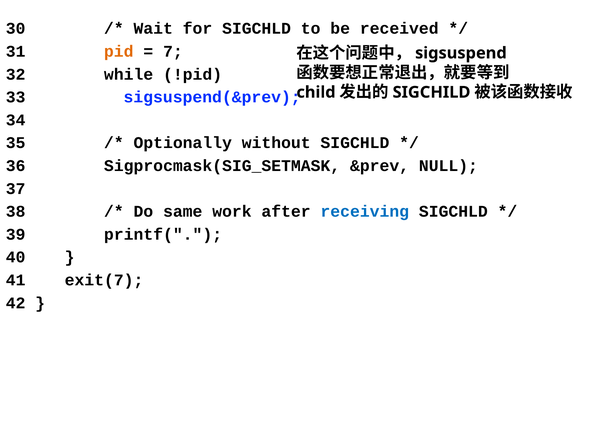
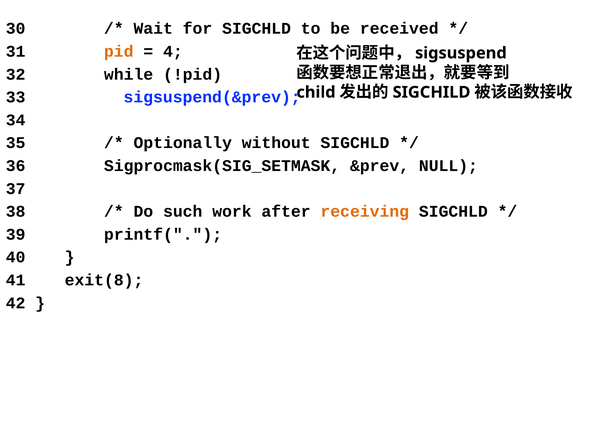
7: 7 -> 4
same: same -> such
receiving colour: blue -> orange
exit(7: exit(7 -> exit(8
